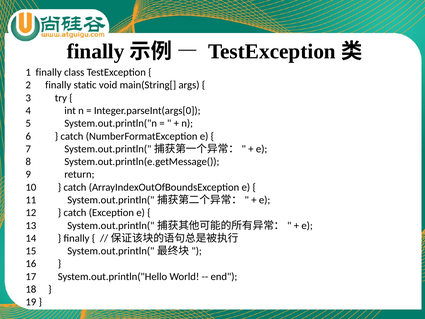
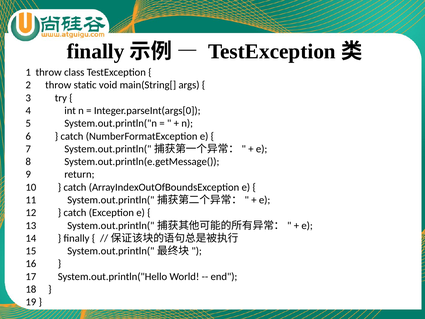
1 finally: finally -> throw
2 finally: finally -> throw
